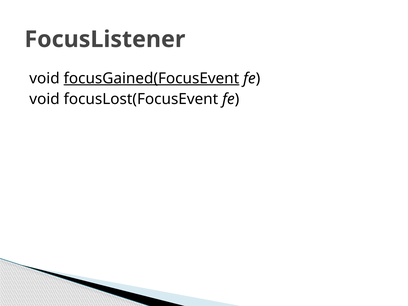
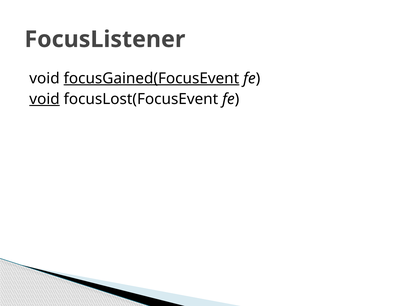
void at (45, 99) underline: none -> present
